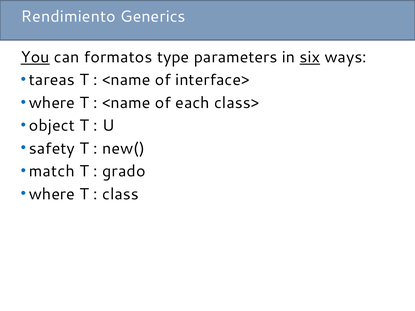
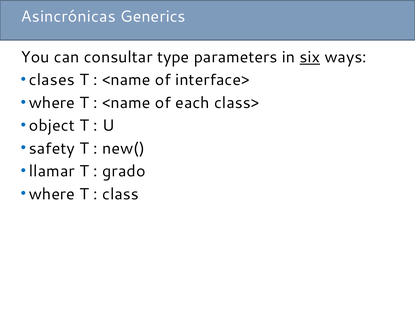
Rendimiento: Rendimiento -> Asincrónicas
You underline: present -> none
formatos: formatos -> consultar
tareas: tareas -> clases
match: match -> llamar
